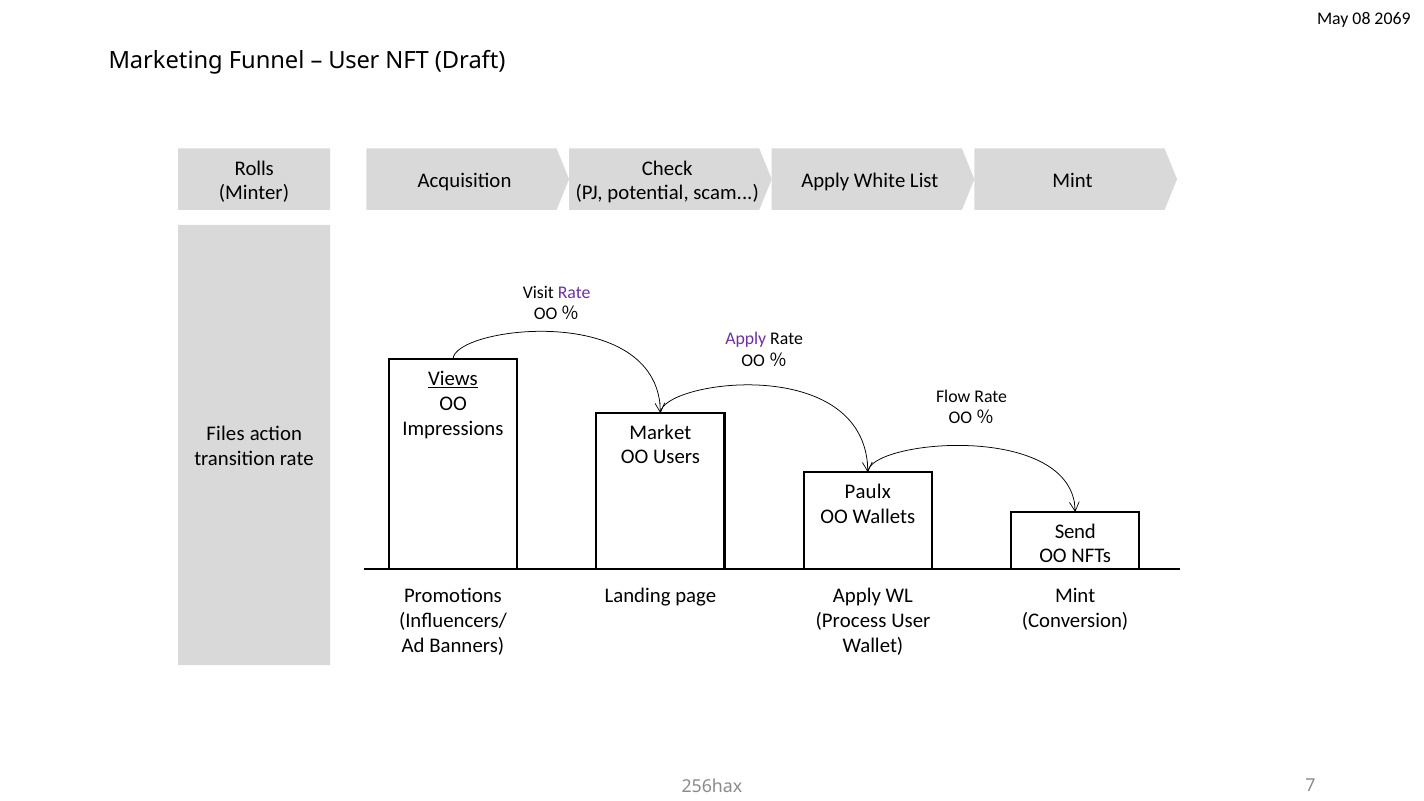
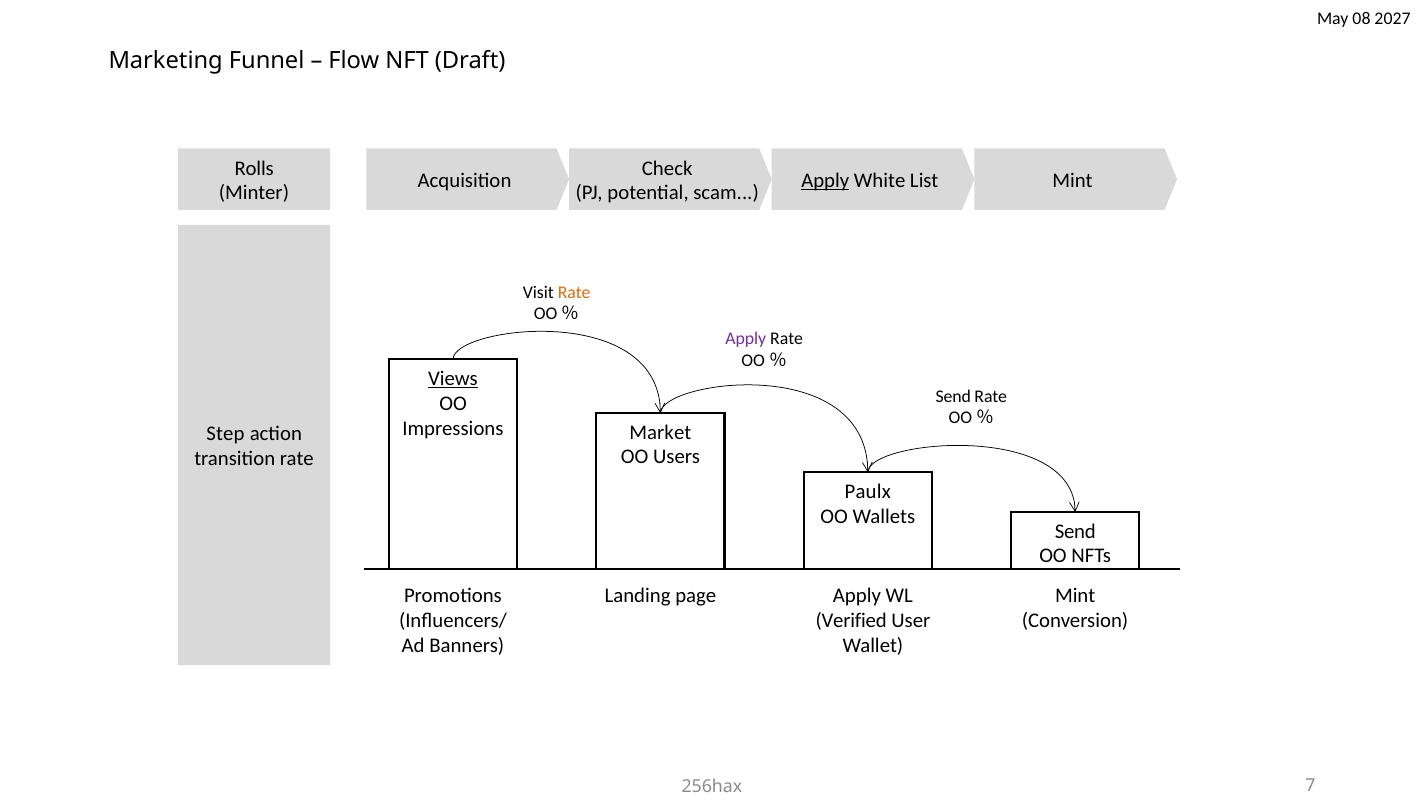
2069: 2069 -> 2027
User at (354, 61): User -> Flow
Apply at (825, 181) underline: none -> present
Rate at (574, 292) colour: purple -> orange
Flow at (953, 396): Flow -> Send
Files: Files -> Step
Process: Process -> Verified
